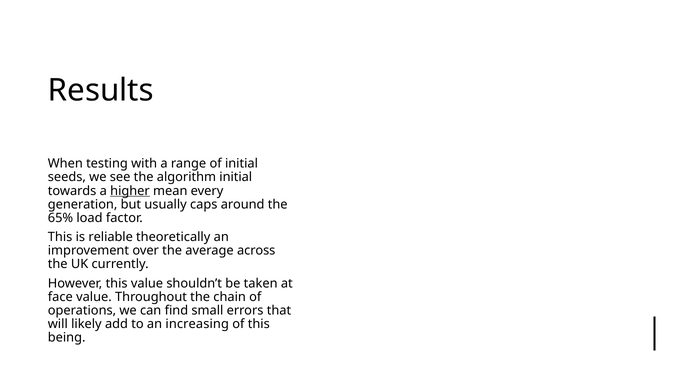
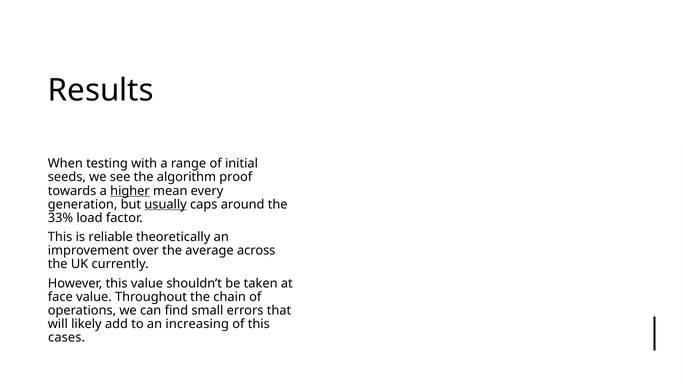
algorithm initial: initial -> proof
usually underline: none -> present
65%: 65% -> 33%
being: being -> cases
